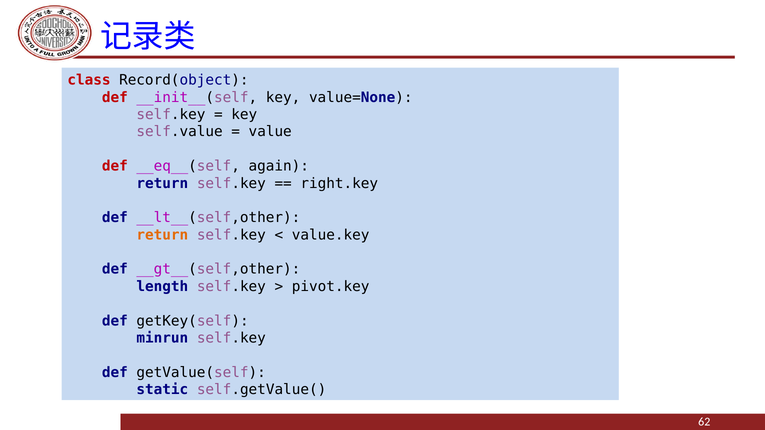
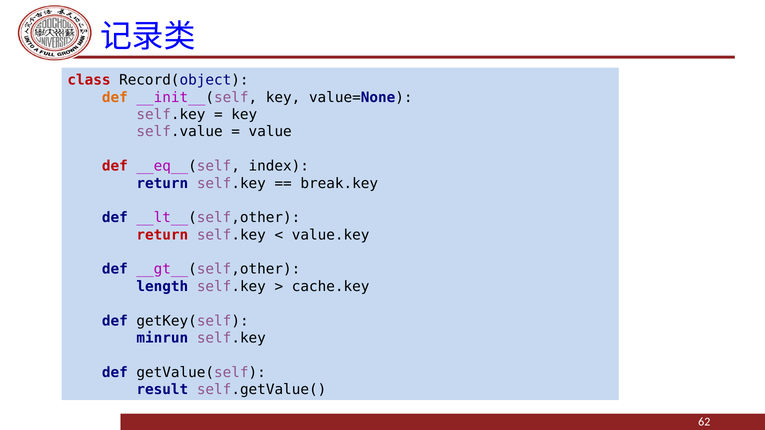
def at (115, 97) colour: red -> orange
again: again -> index
right.key: right.key -> break.key
return at (162, 235) colour: orange -> red
pivot.key: pivot.key -> cache.key
static: static -> result
